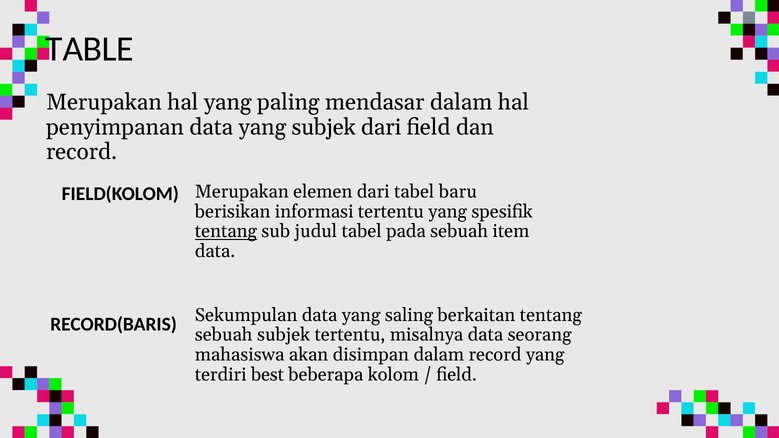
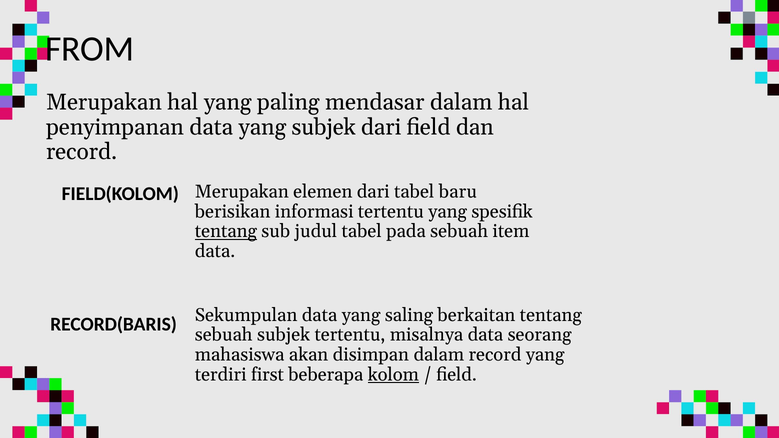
TABLE: TABLE -> FROM
best: best -> first
kolom underline: none -> present
